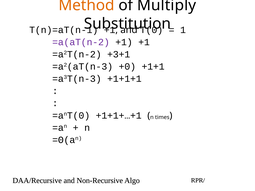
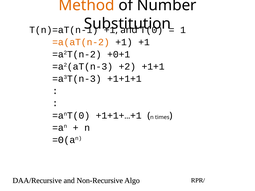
Multiply: Multiply -> Number
=a(aT(n-2 colour: purple -> orange
+3+1: +3+1 -> +0+1
+0: +0 -> +2
